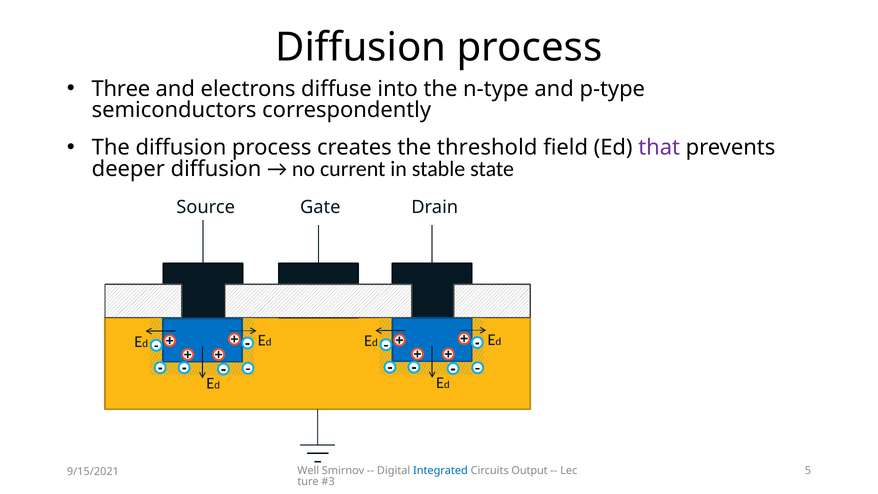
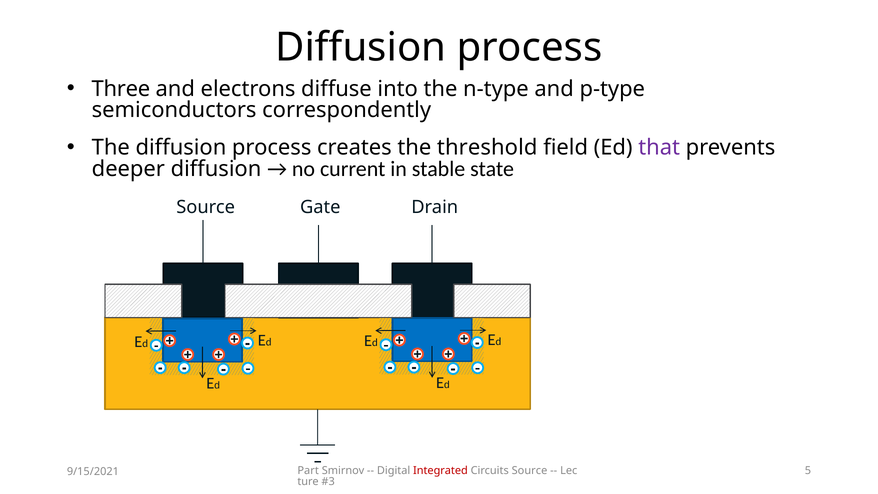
Well: Well -> Part
Integrated colour: blue -> red
Circuits Output: Output -> Source
